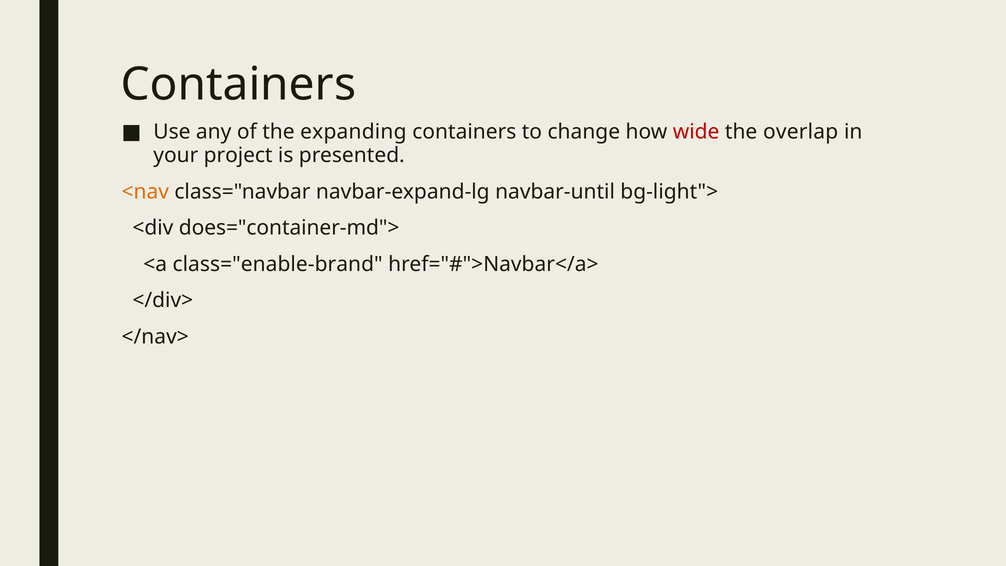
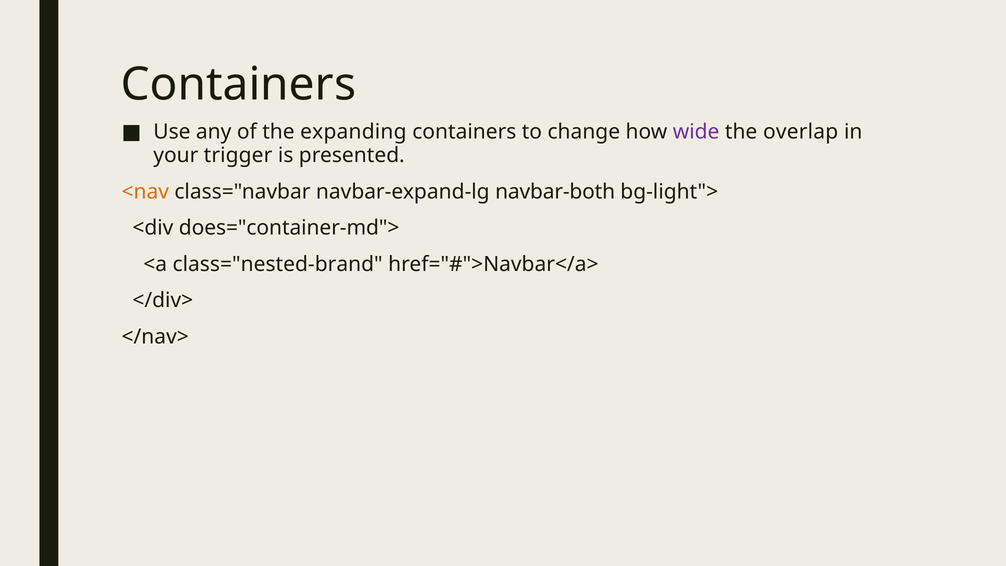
wide colour: red -> purple
project: project -> trigger
navbar-until: navbar-until -> navbar-both
class="enable-brand: class="enable-brand -> class="nested-brand
